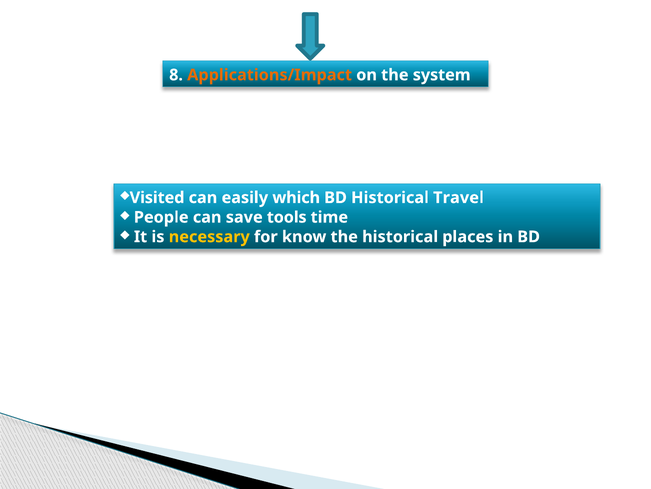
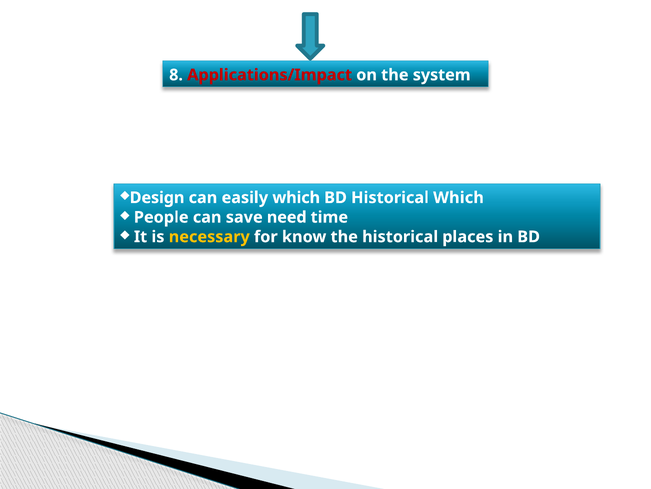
Applications/Impact colour: orange -> red
Visited: Visited -> Design
Historical Travel: Travel -> Which
tools: tools -> need
